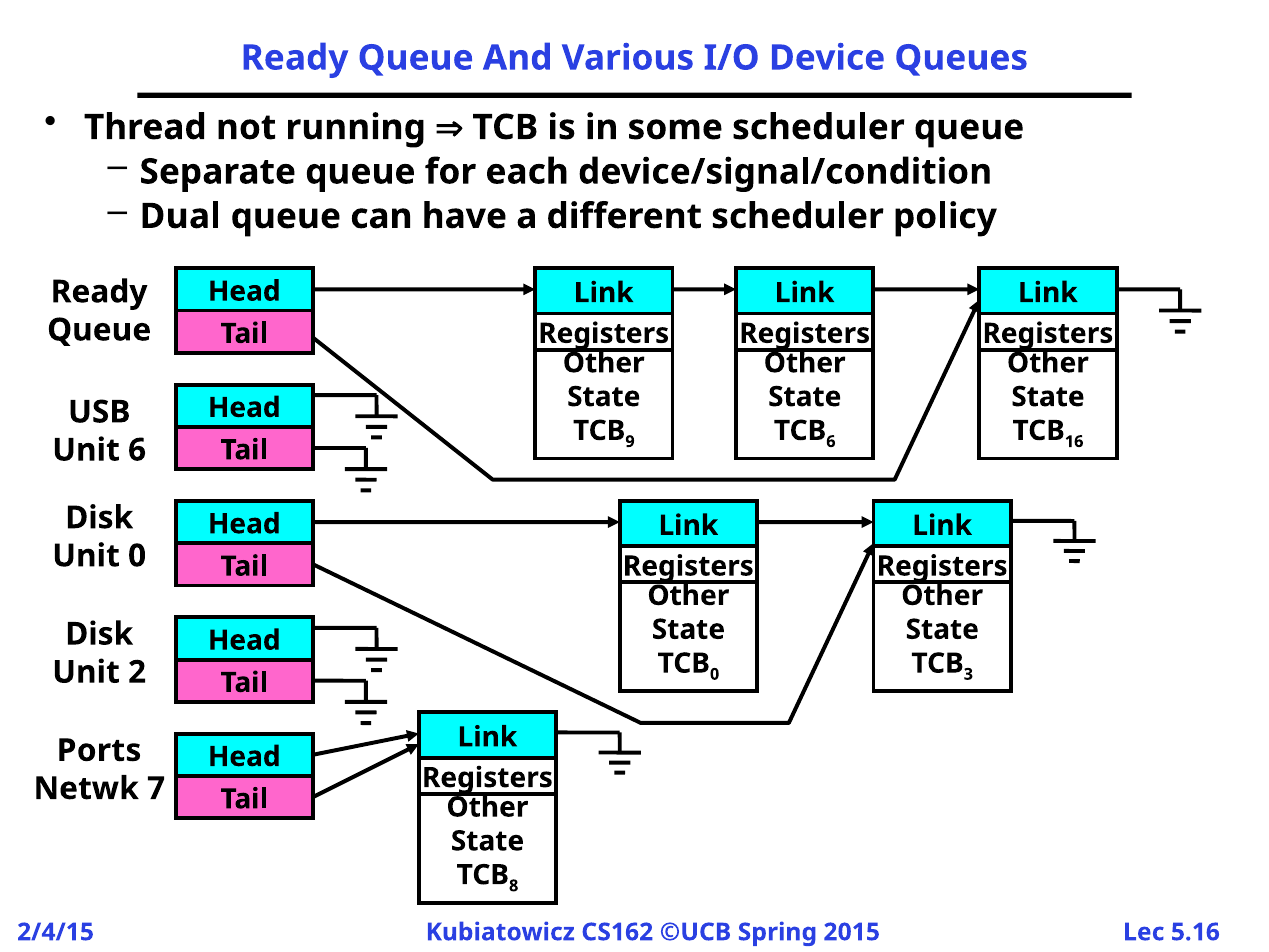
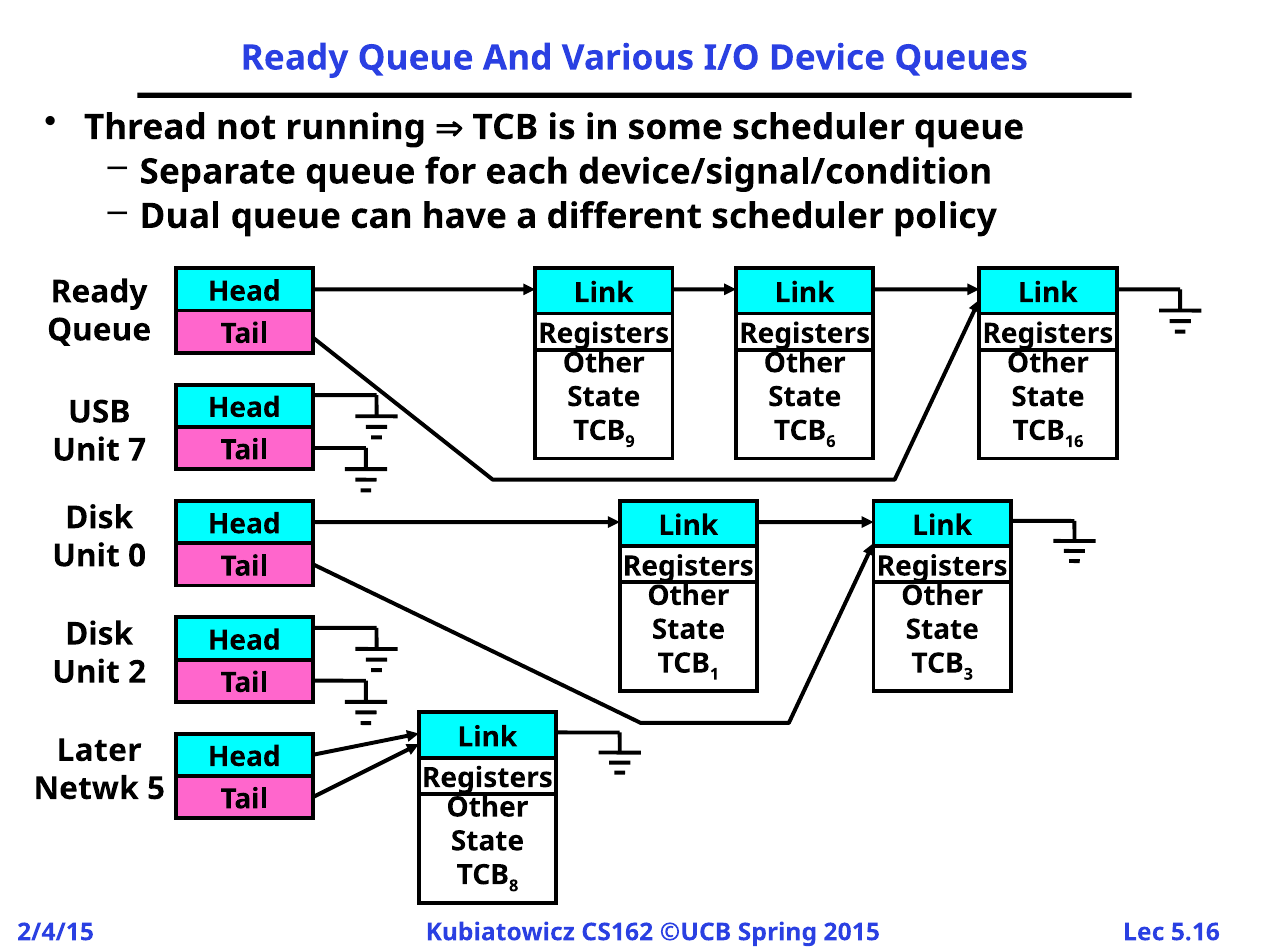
Unit 6: 6 -> 7
TCB 0: 0 -> 1
Ports: Ports -> Later
7: 7 -> 5
